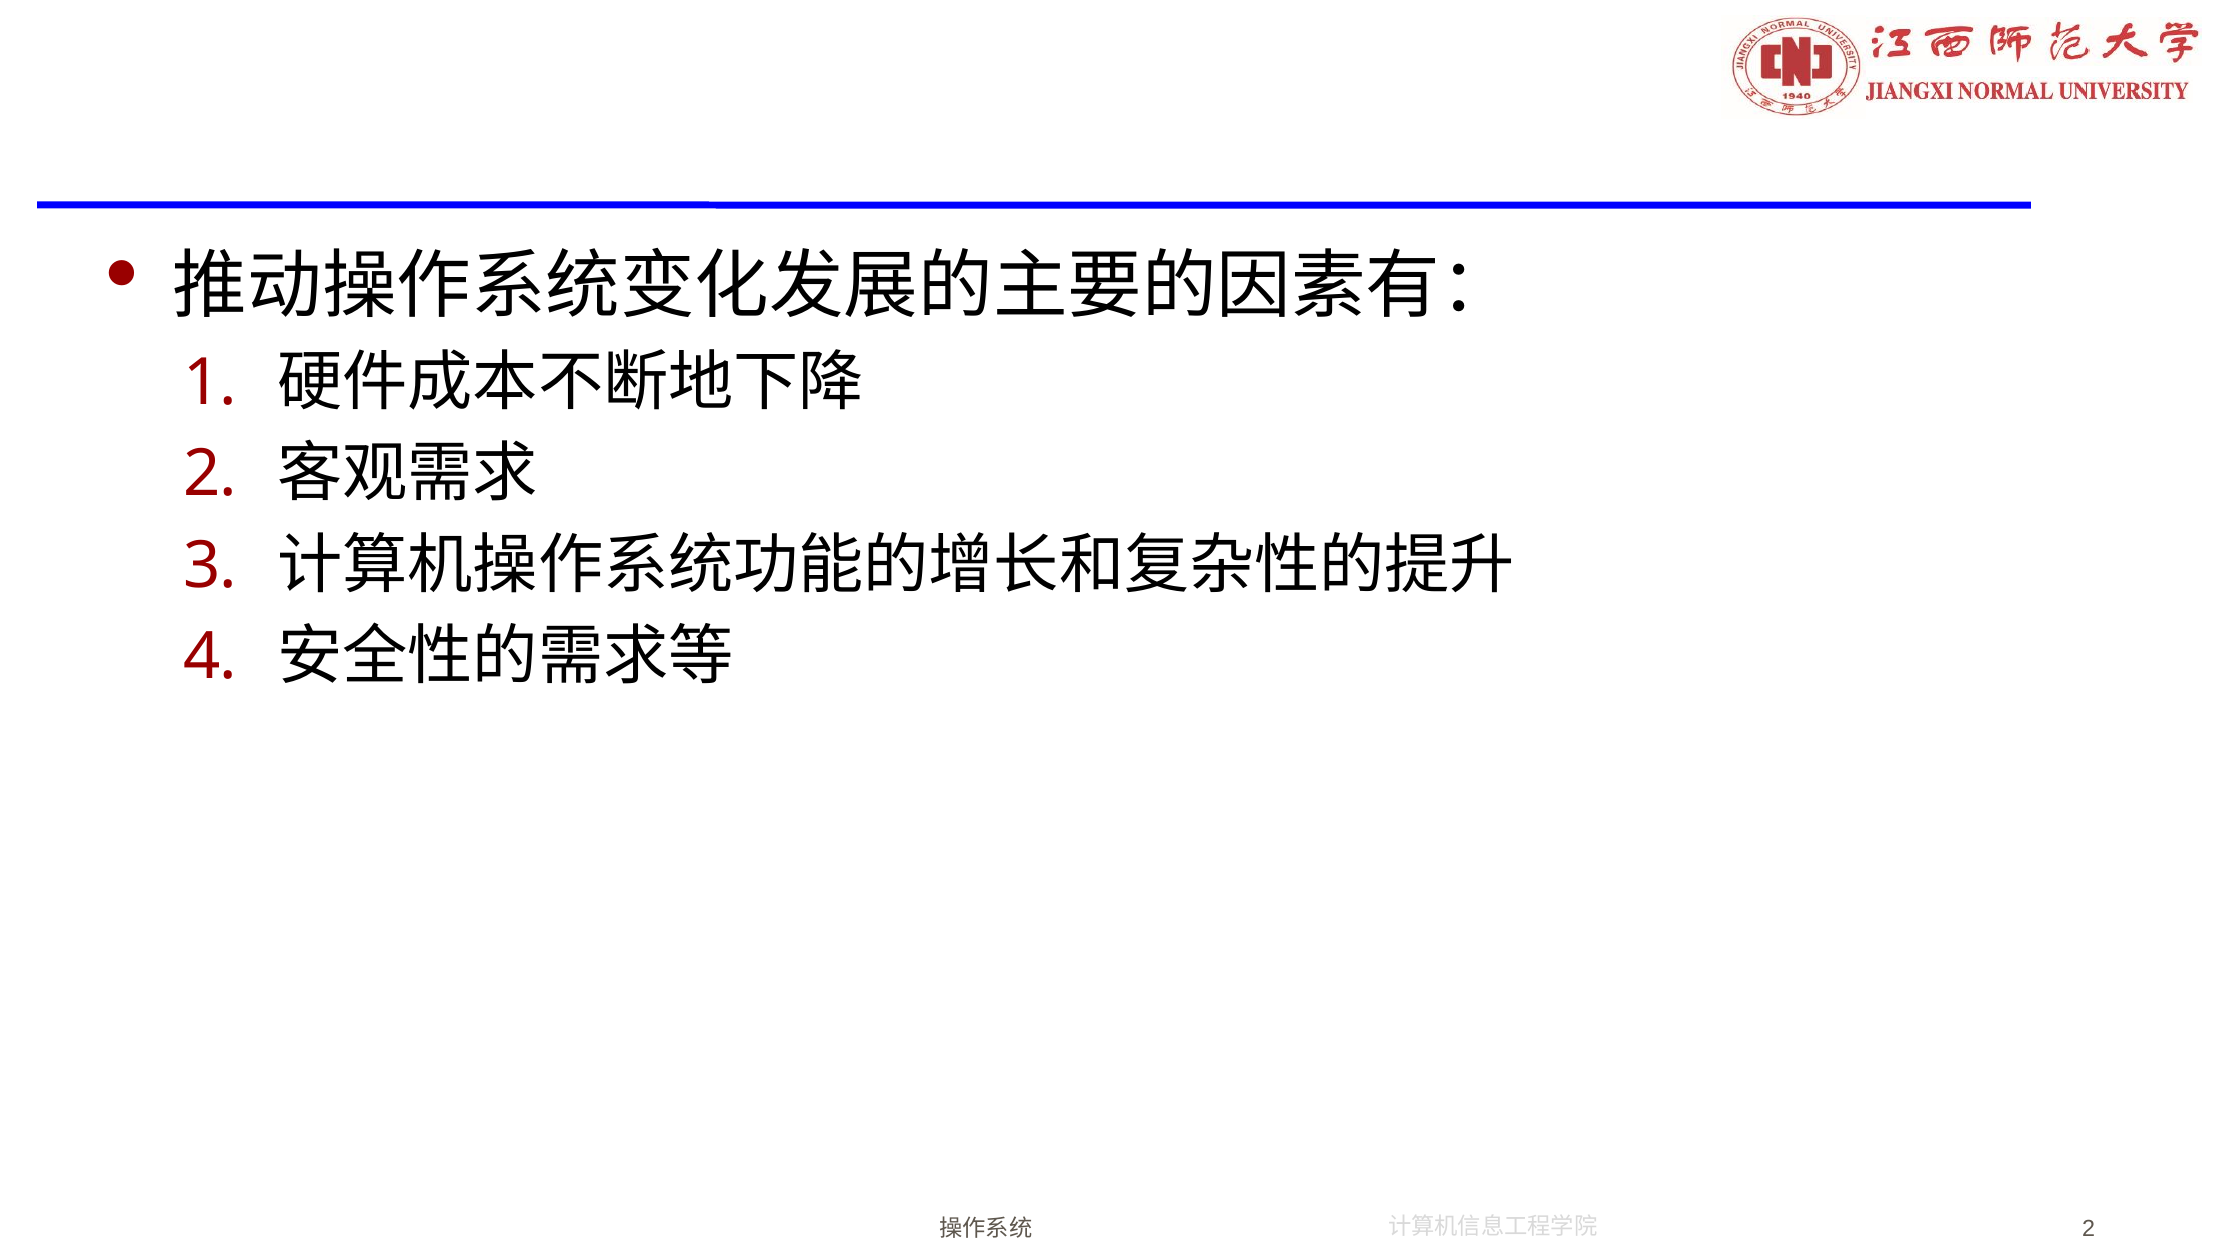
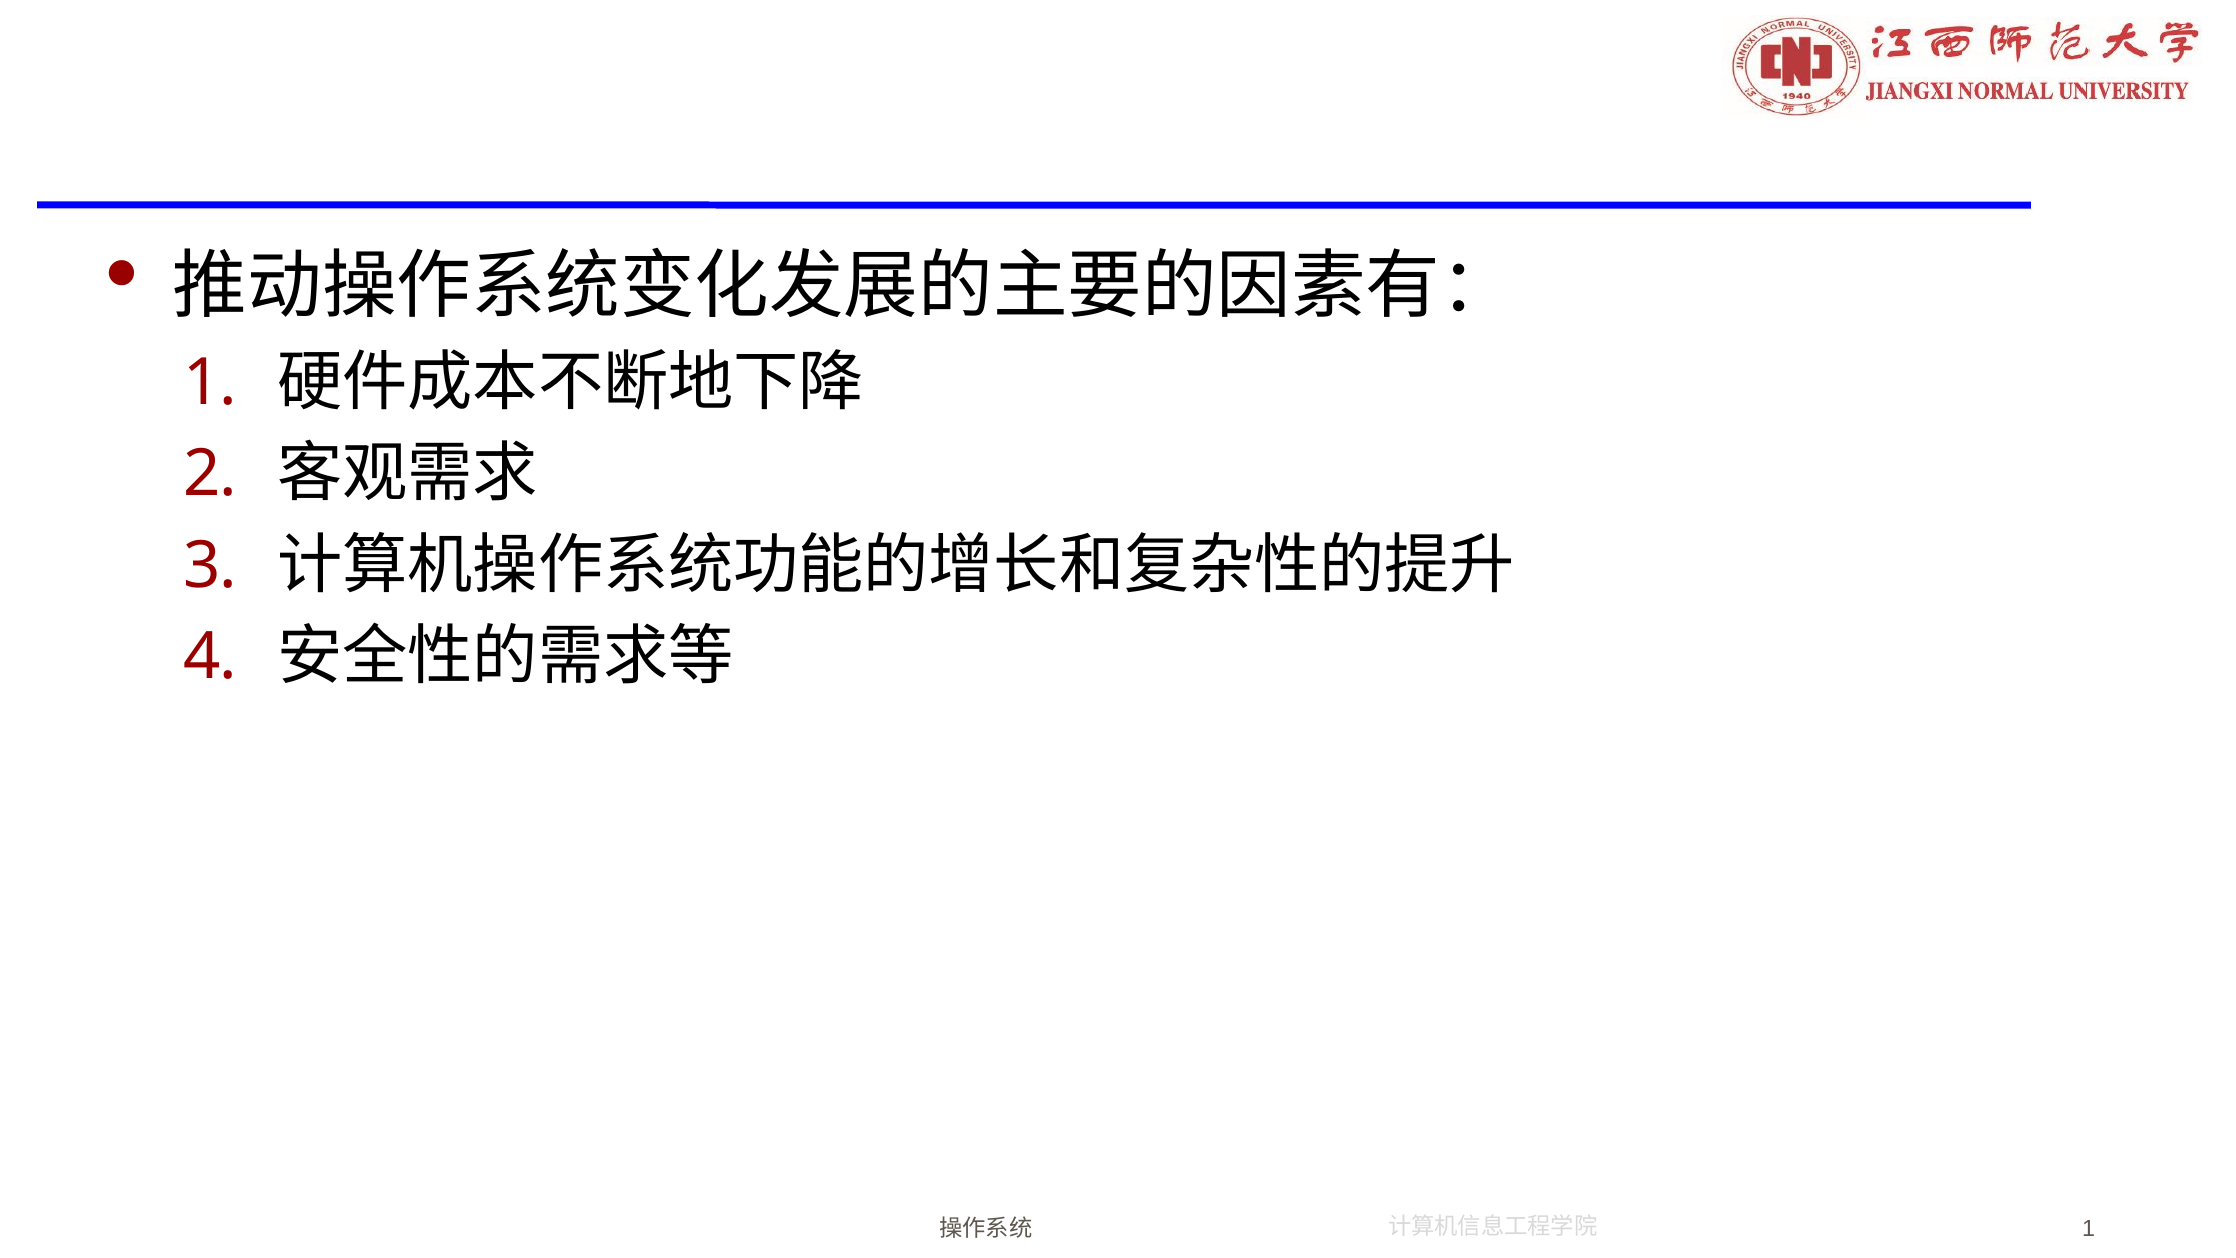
2 at (2089, 1229): 2 -> 1
